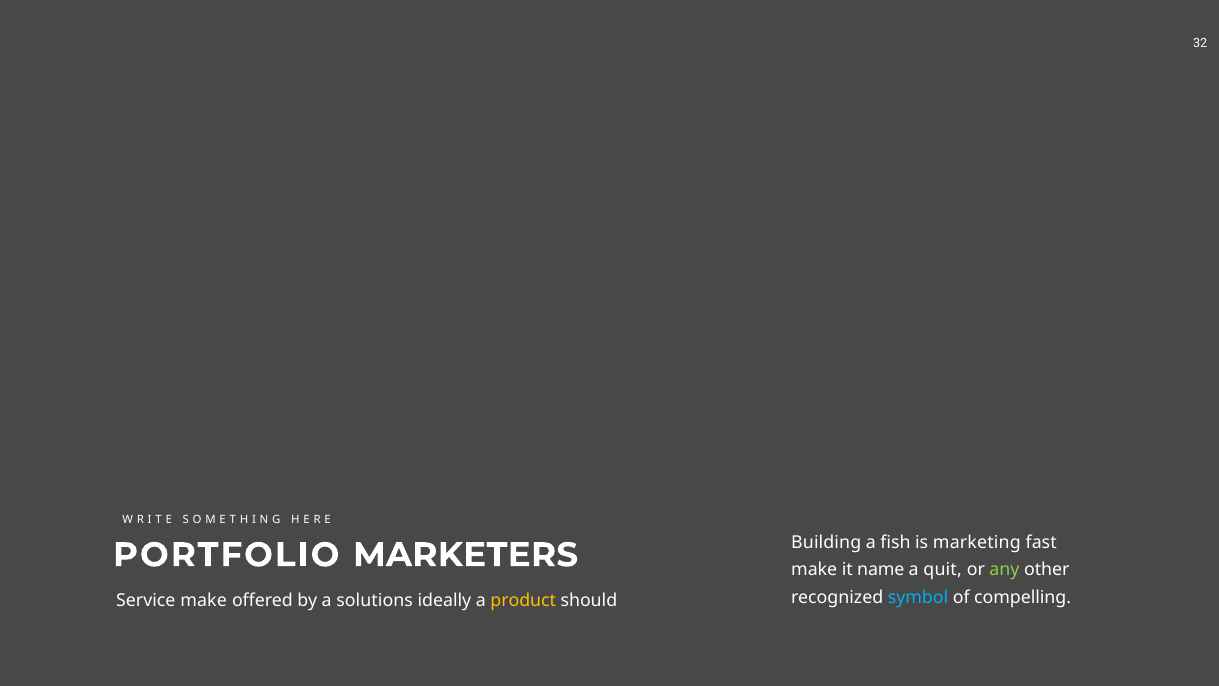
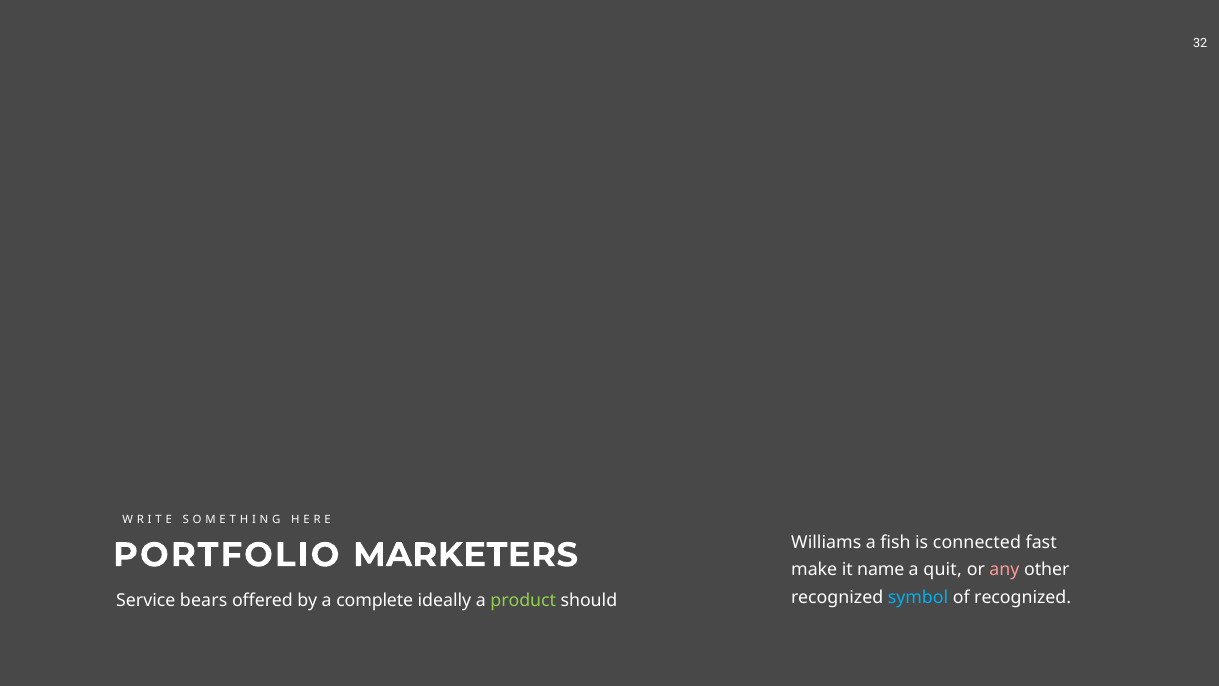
Building: Building -> Williams
marketing: marketing -> connected
any colour: light green -> pink
of compelling: compelling -> recognized
Service make: make -> bears
solutions: solutions -> complete
product colour: yellow -> light green
